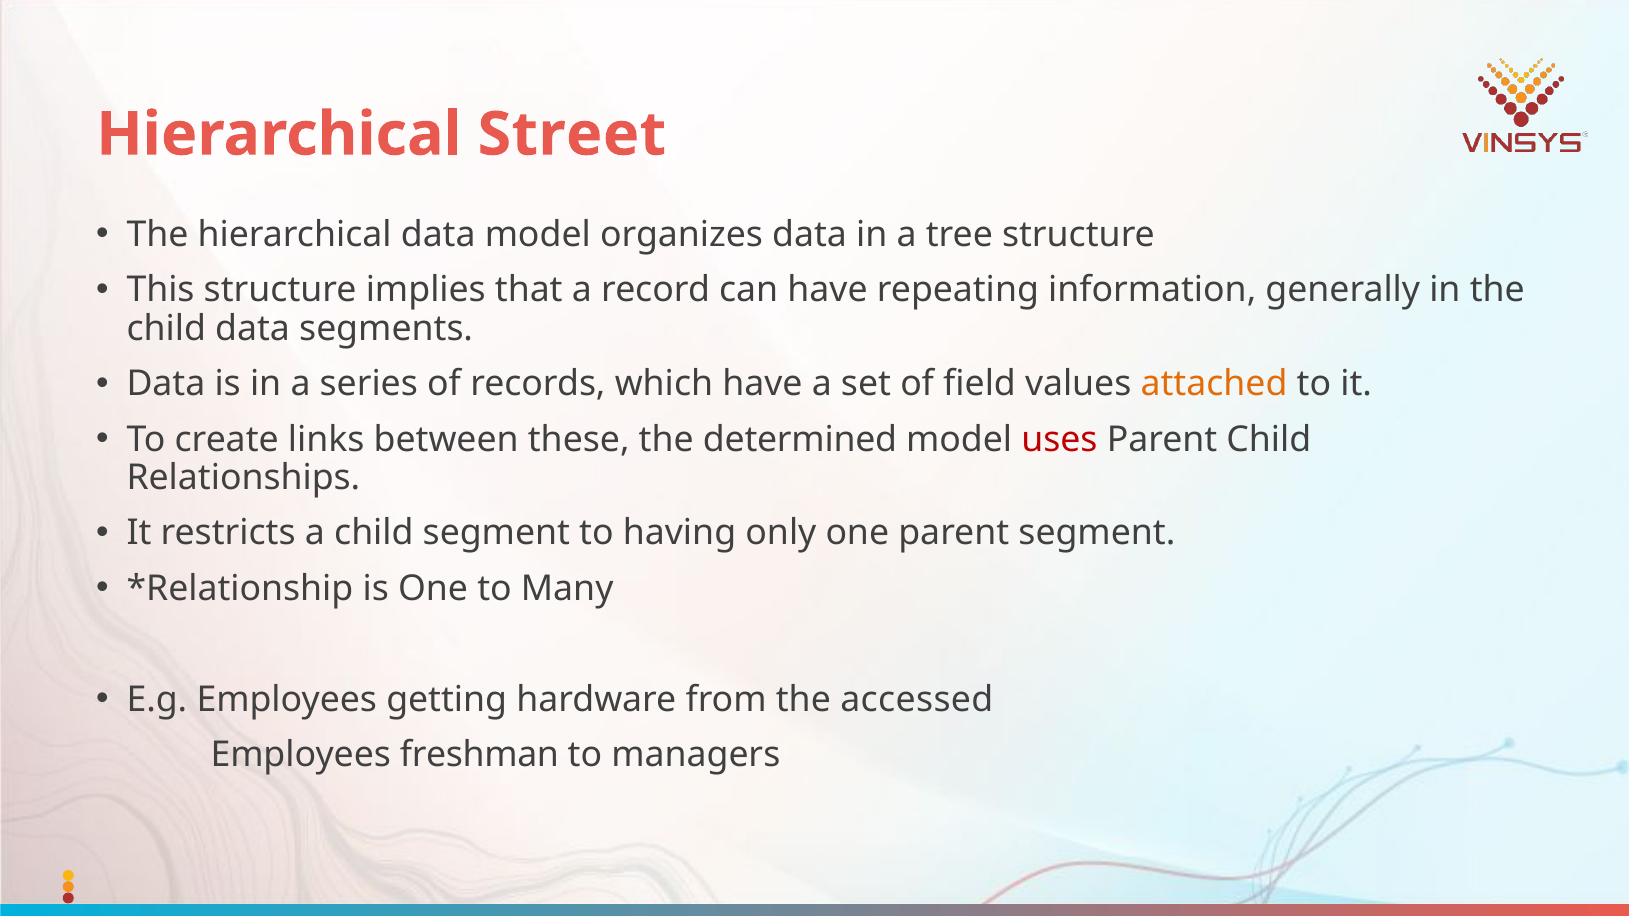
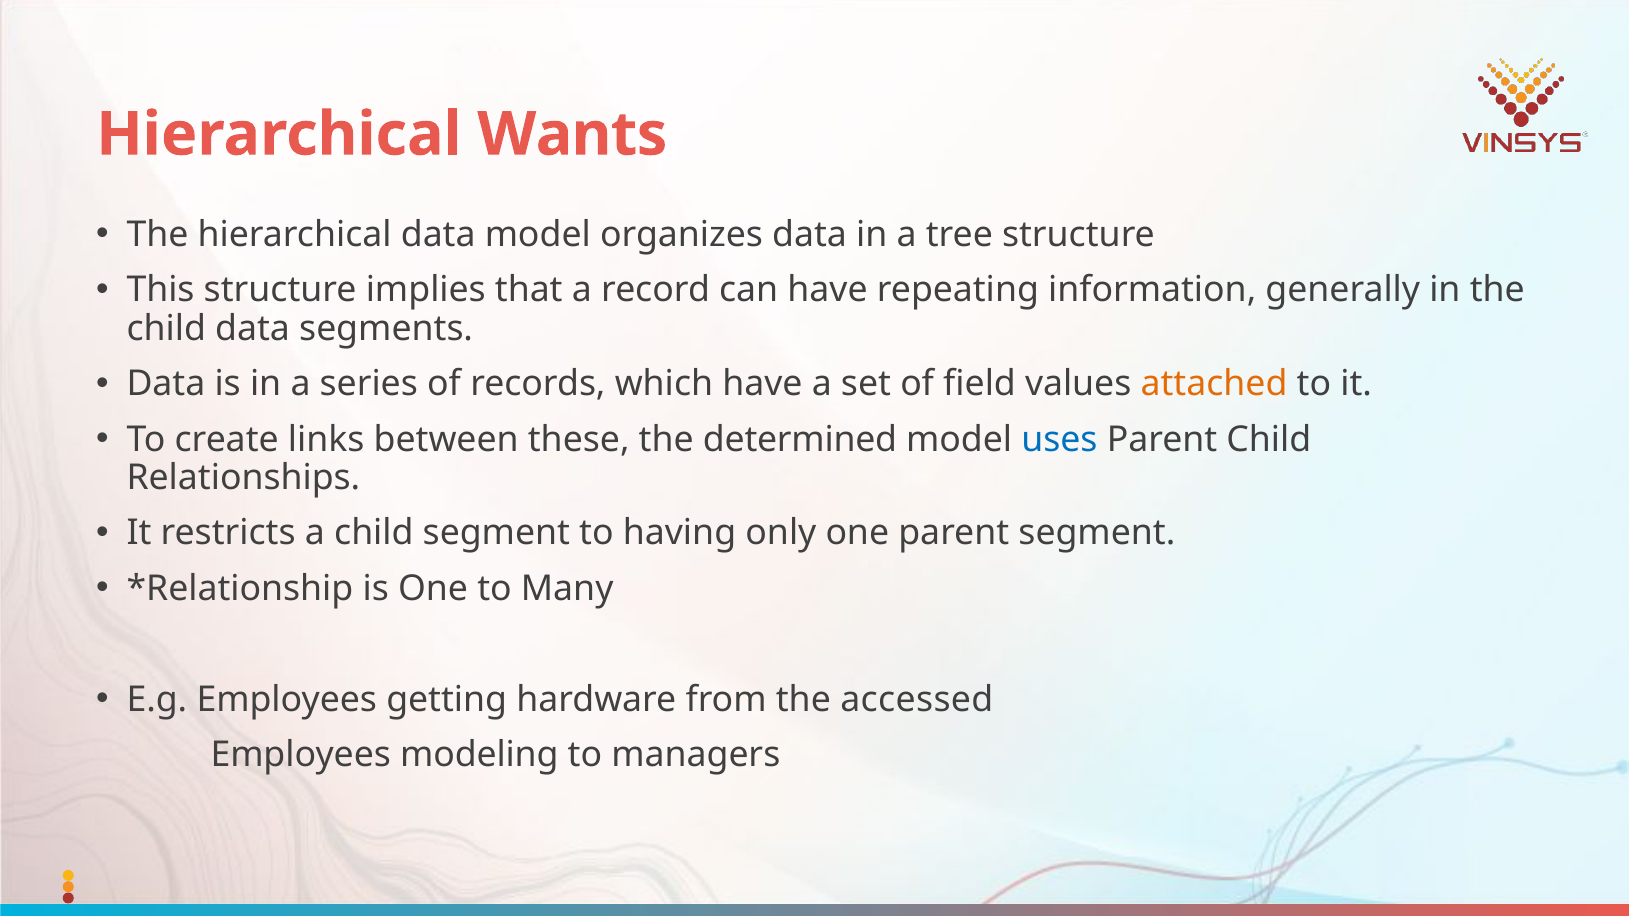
Street: Street -> Wants
uses colour: red -> blue
freshman: freshman -> modeling
